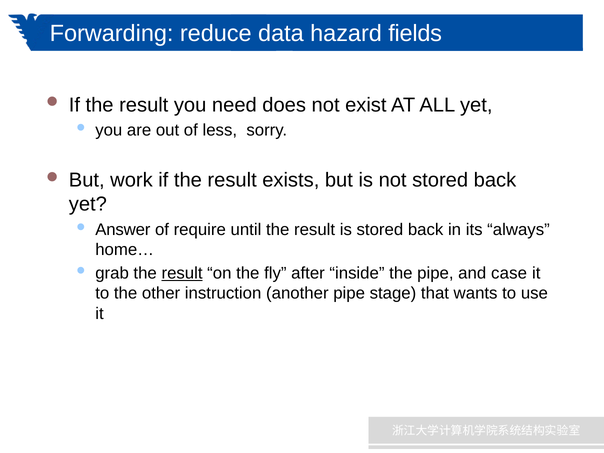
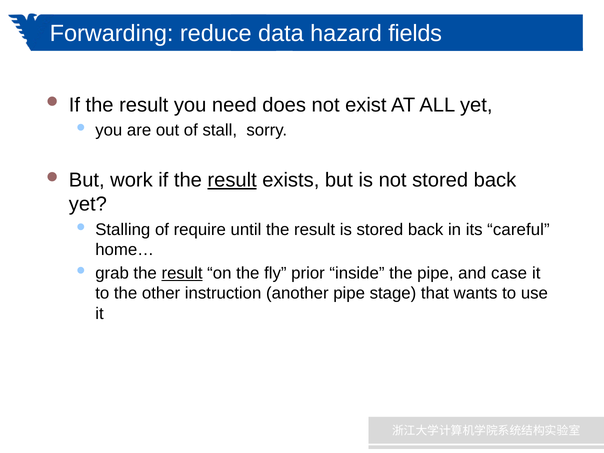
less: less -> stall
result at (232, 180) underline: none -> present
Answer: Answer -> Stalling
always: always -> careful
after: after -> prior
